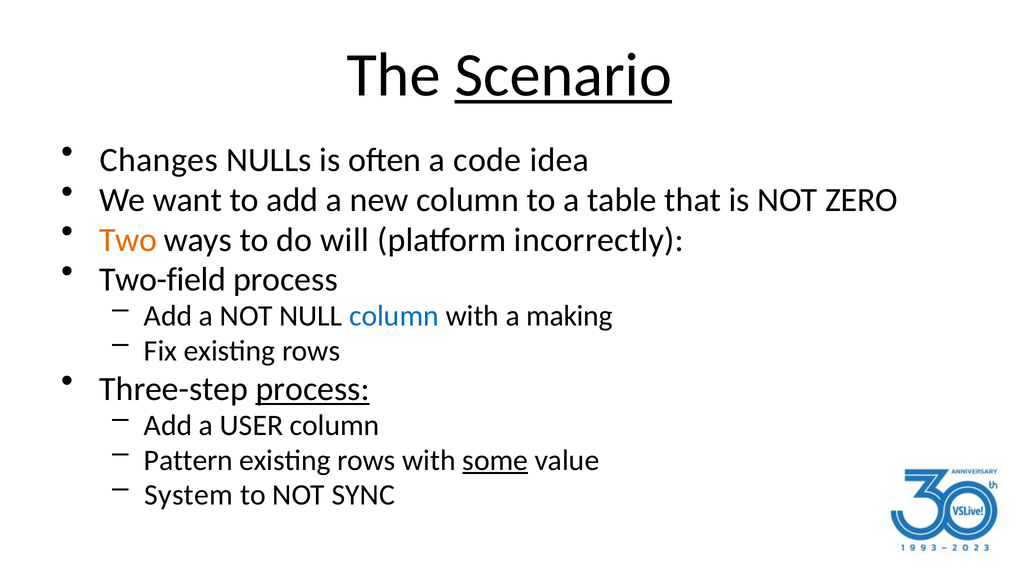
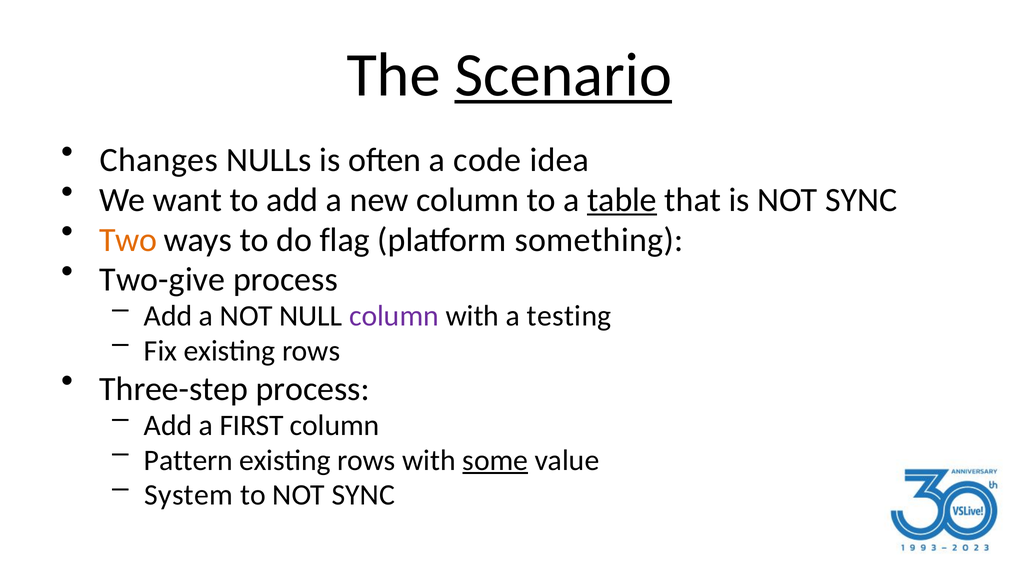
table underline: none -> present
is NOT ZERO: ZERO -> SYNC
will: will -> flag
incorrectly: incorrectly -> something
Two-field: Two-field -> Two-give
column at (394, 316) colour: blue -> purple
making: making -> testing
process at (313, 389) underline: present -> none
USER: USER -> FIRST
